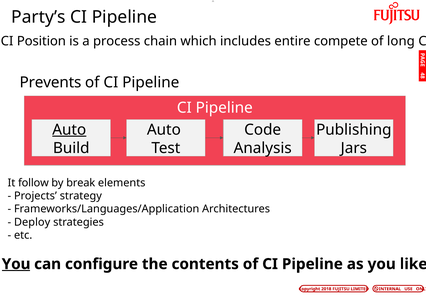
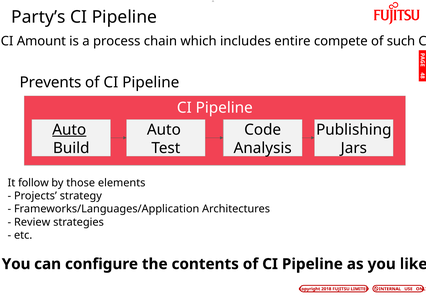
Position: Position -> Amount
long: long -> such
break: break -> those
Deploy: Deploy -> Review
You at (16, 264) underline: present -> none
